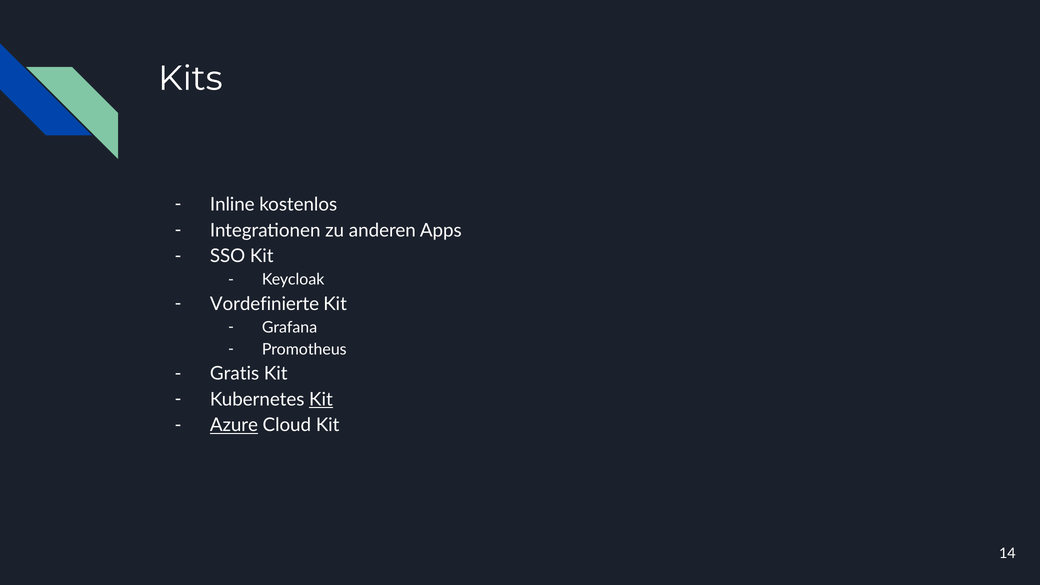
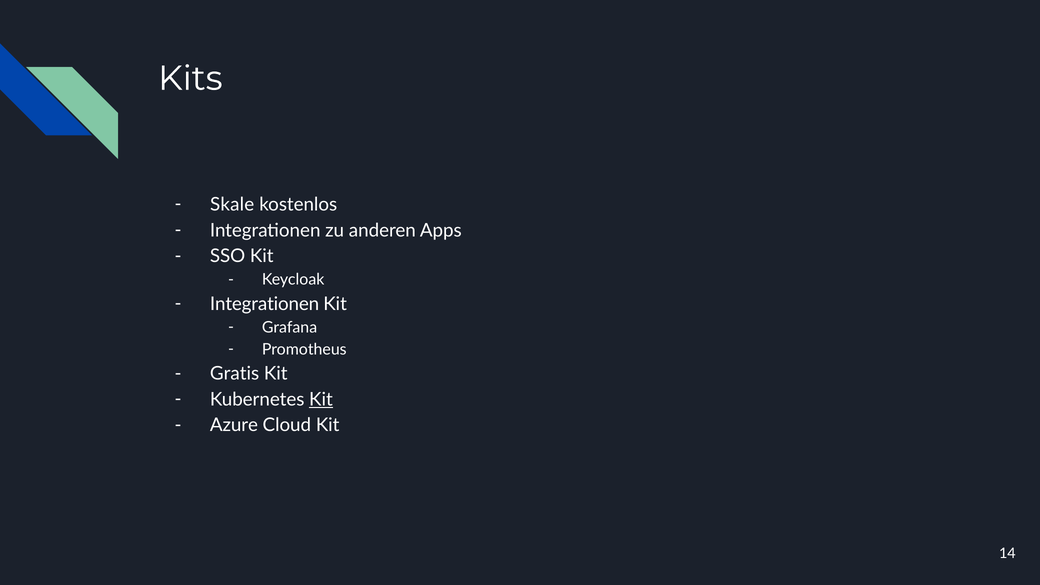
Inline: Inline -> Skale
Vordefinierte at (265, 304): Vordefinierte -> Integrationen
Azure underline: present -> none
